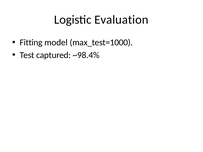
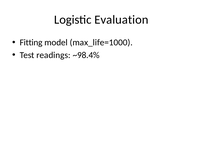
max_test=1000: max_test=1000 -> max_life=1000
captured: captured -> readings
